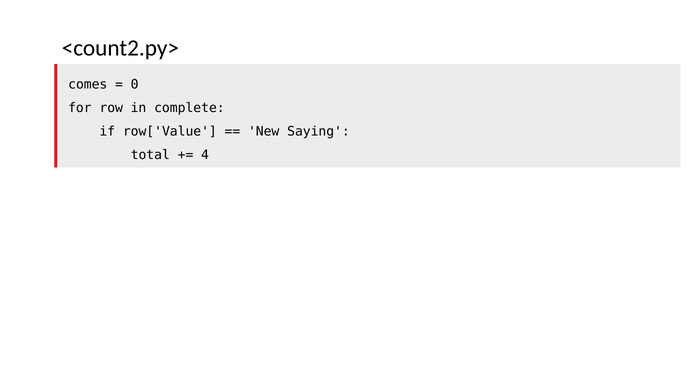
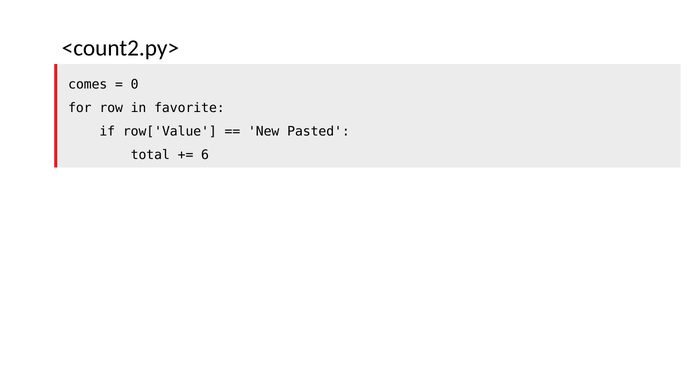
complete: complete -> favorite
Saying: Saying -> Pasted
4: 4 -> 6
